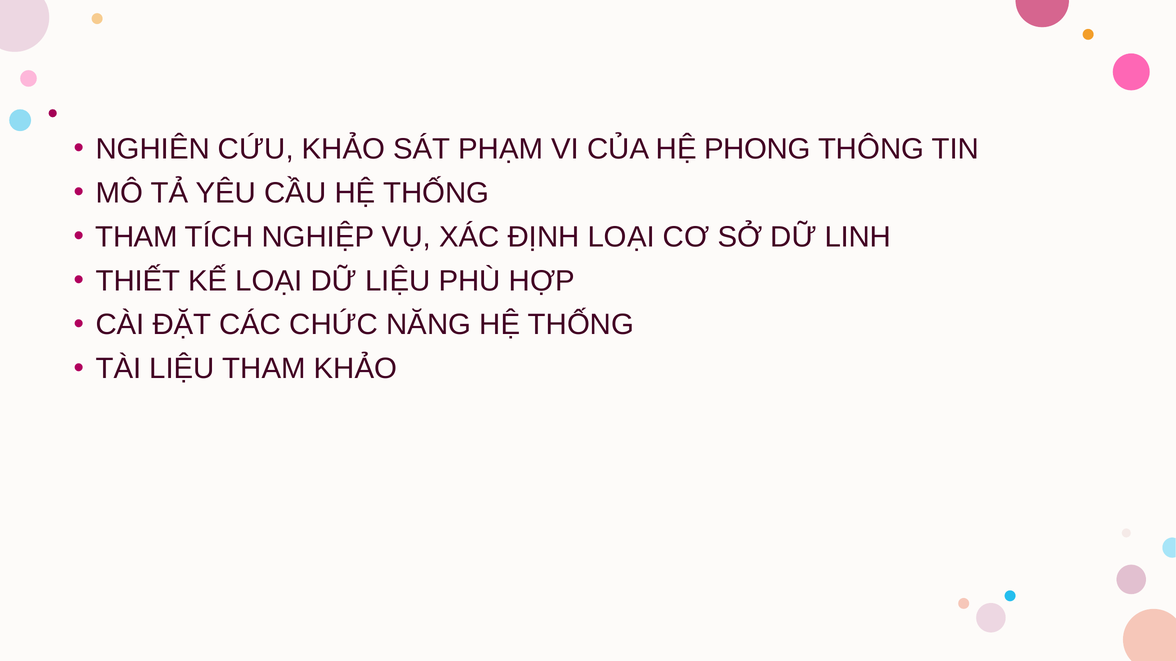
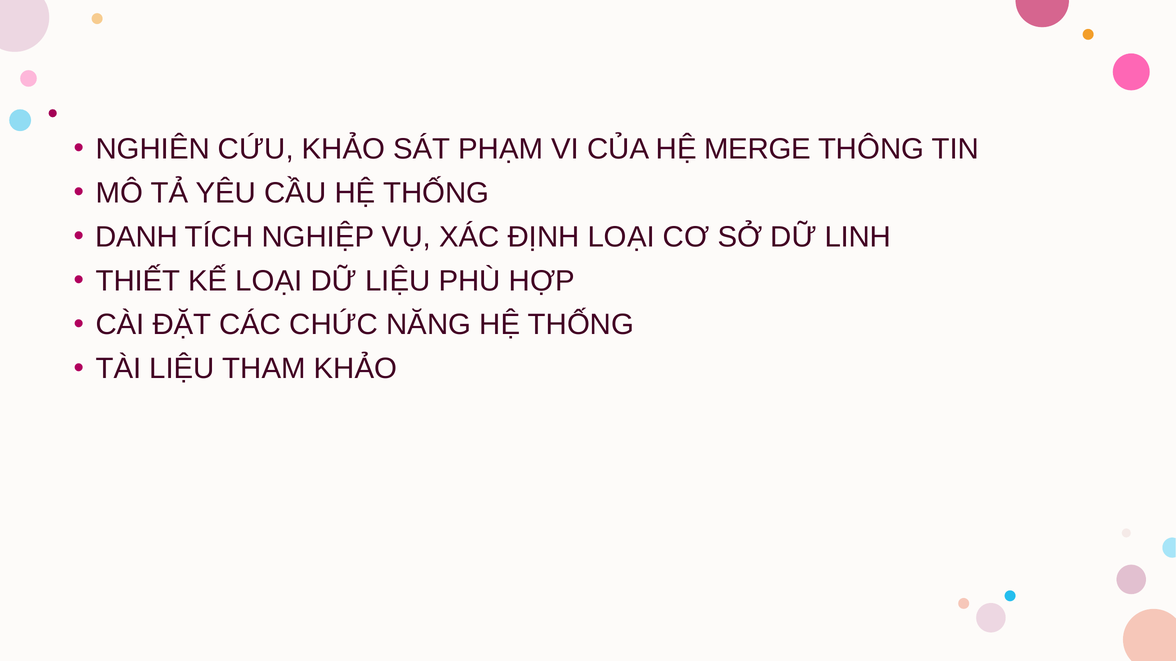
PHONG: PHONG -> MERGE
THAM at (137, 237): THAM -> DANH
